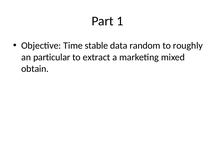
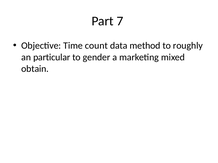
1: 1 -> 7
stable: stable -> count
random: random -> method
extract: extract -> gender
